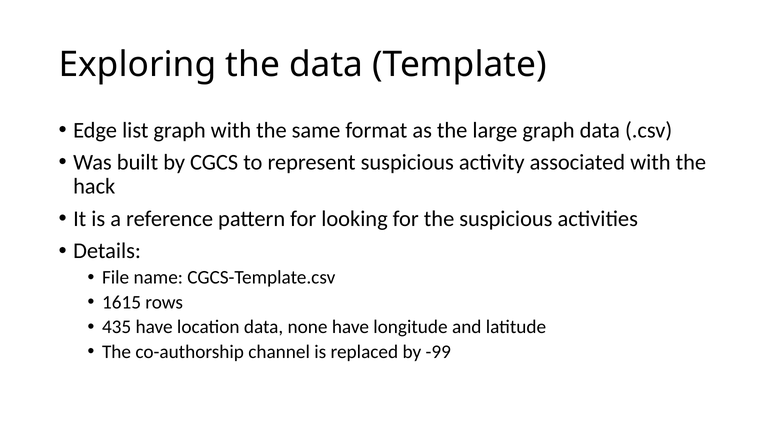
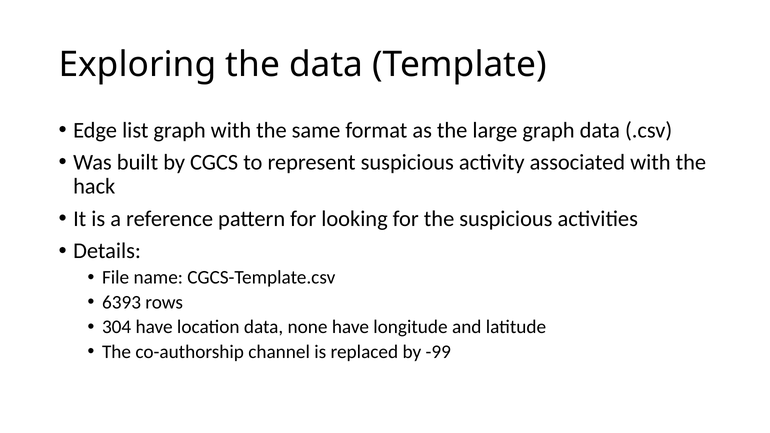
1615: 1615 -> 6393
435: 435 -> 304
